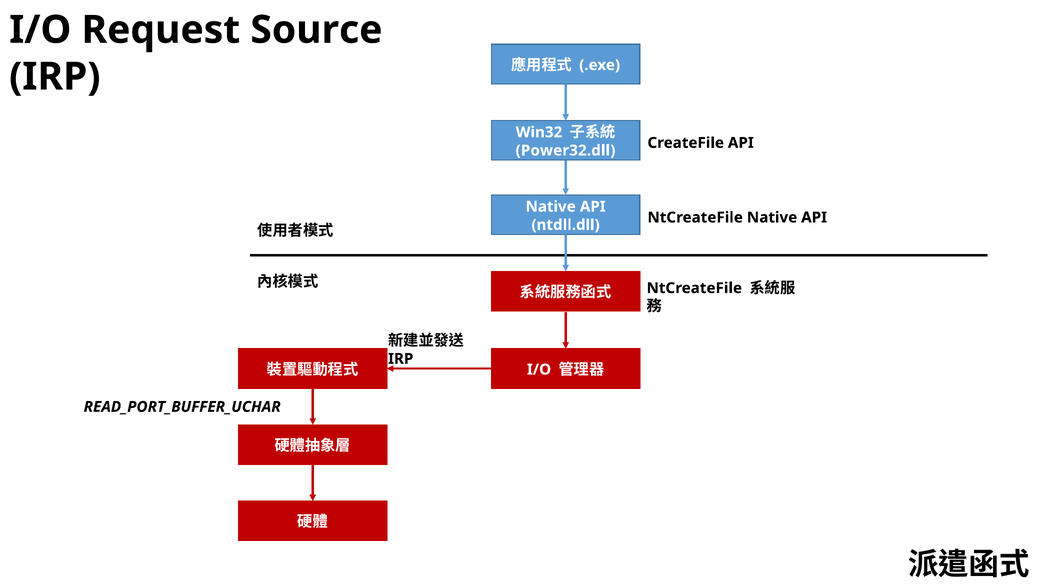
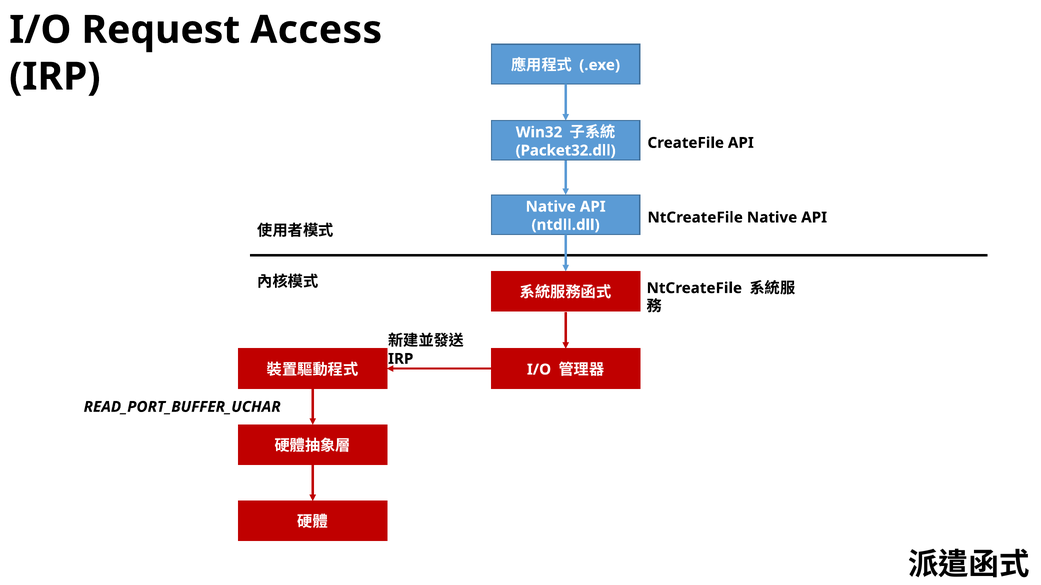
Source: Source -> Access
Power32.dll: Power32.dll -> Packet32.dll
